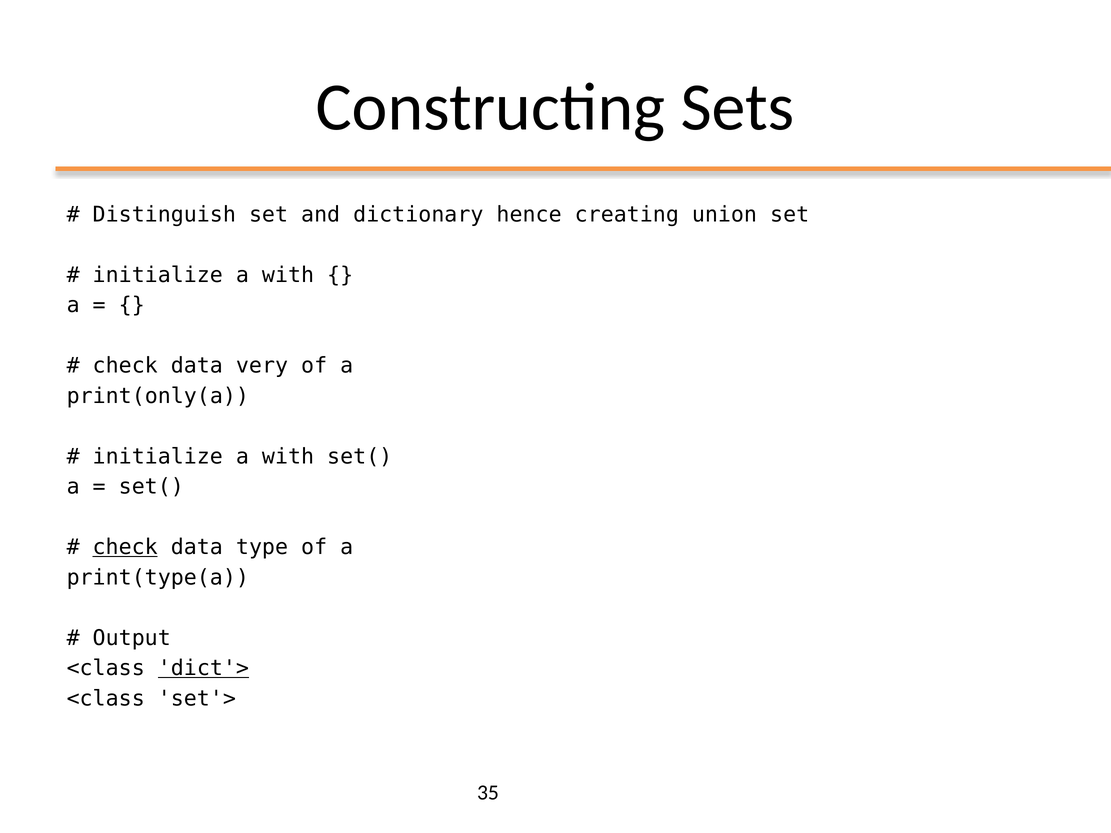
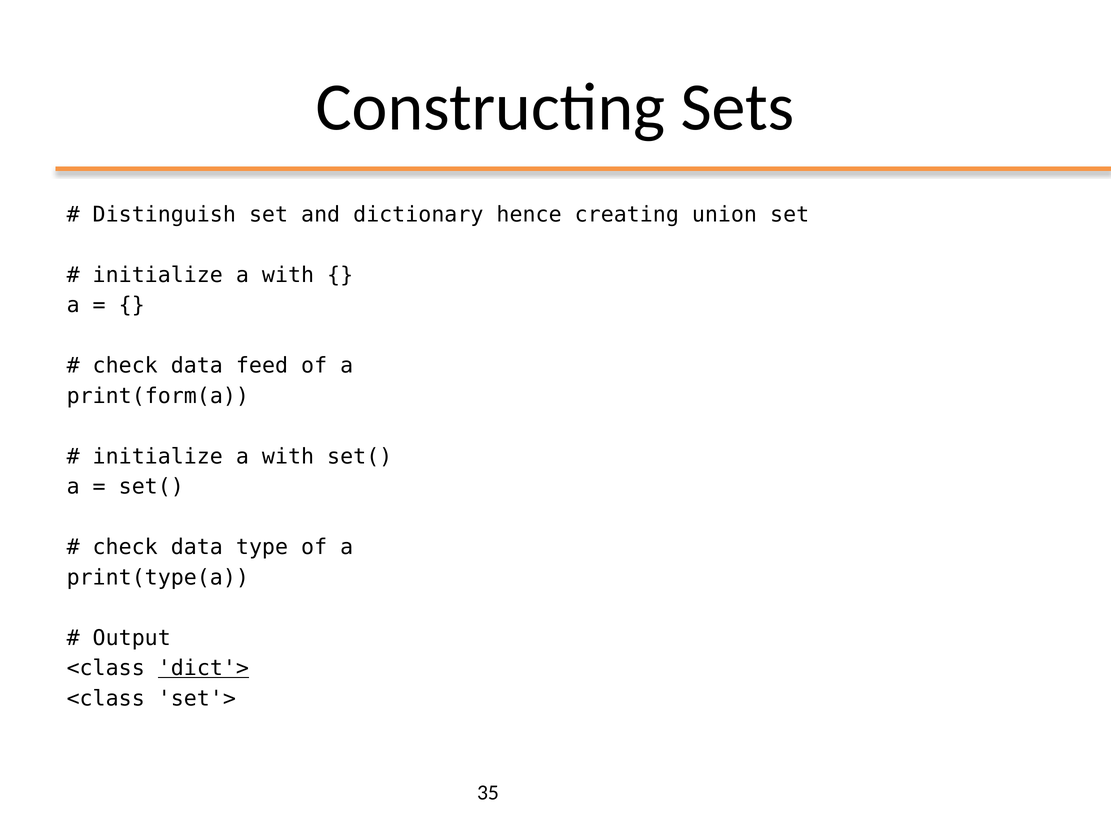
very: very -> feed
print(only(a: print(only(a -> print(form(a
check at (125, 547) underline: present -> none
